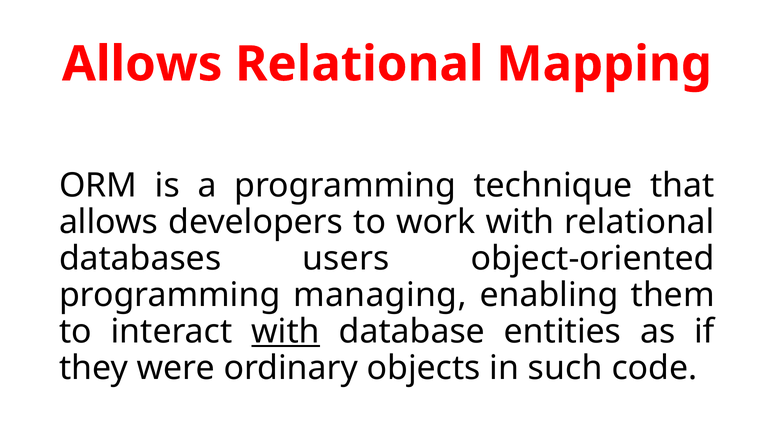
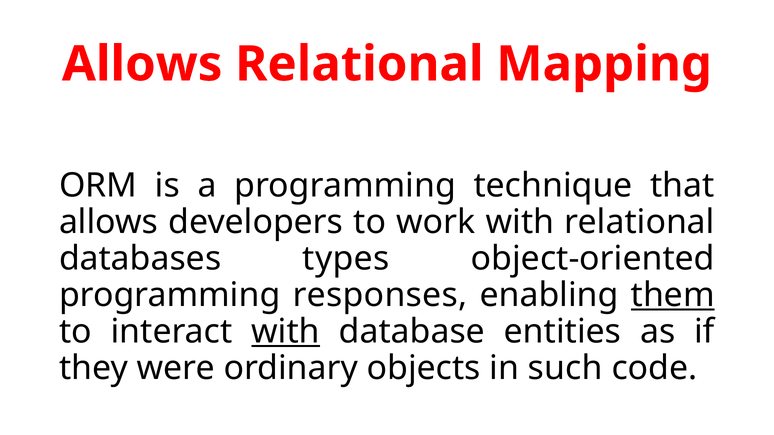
users: users -> types
managing: managing -> responses
them underline: none -> present
